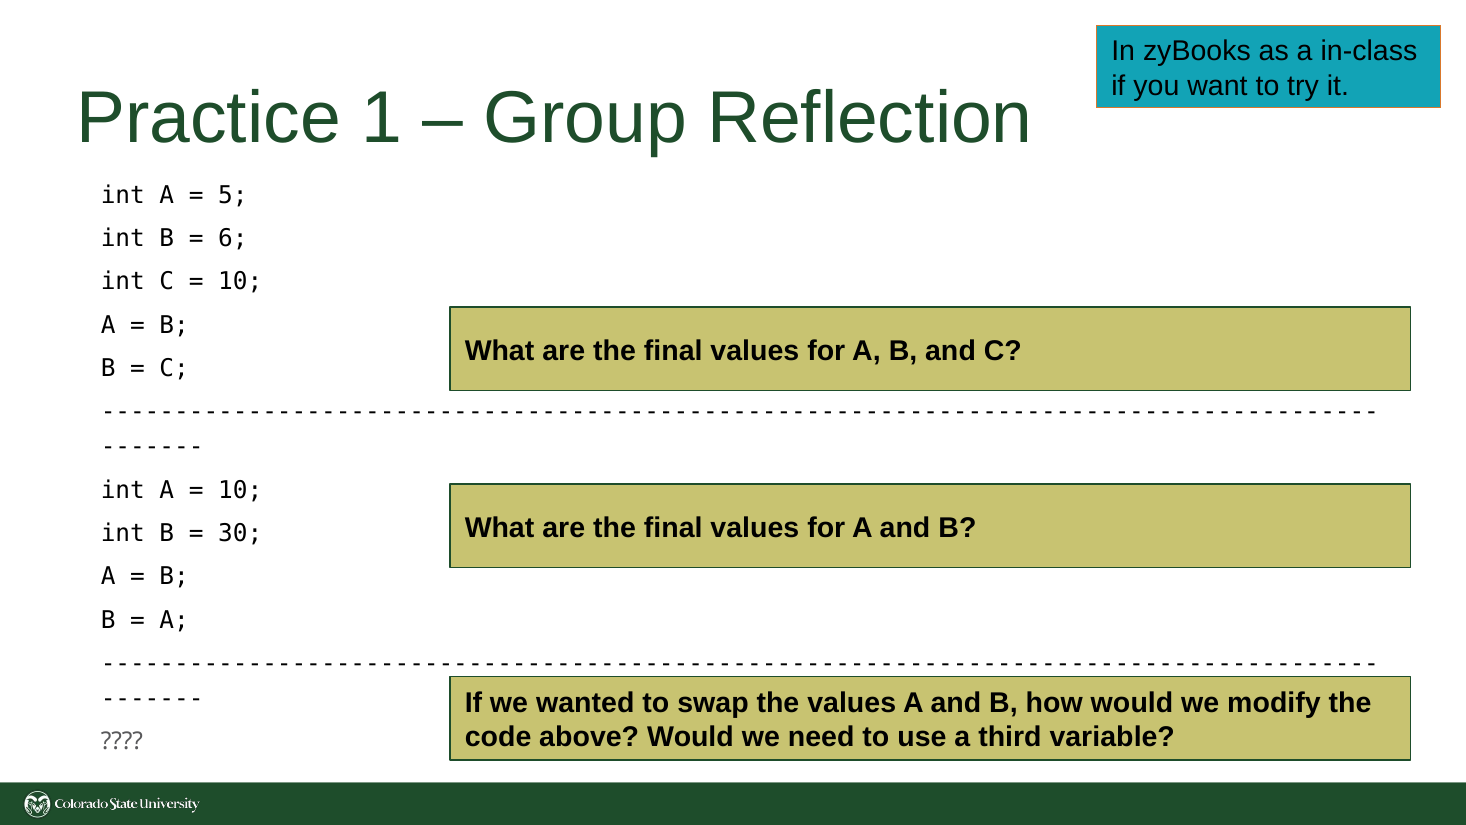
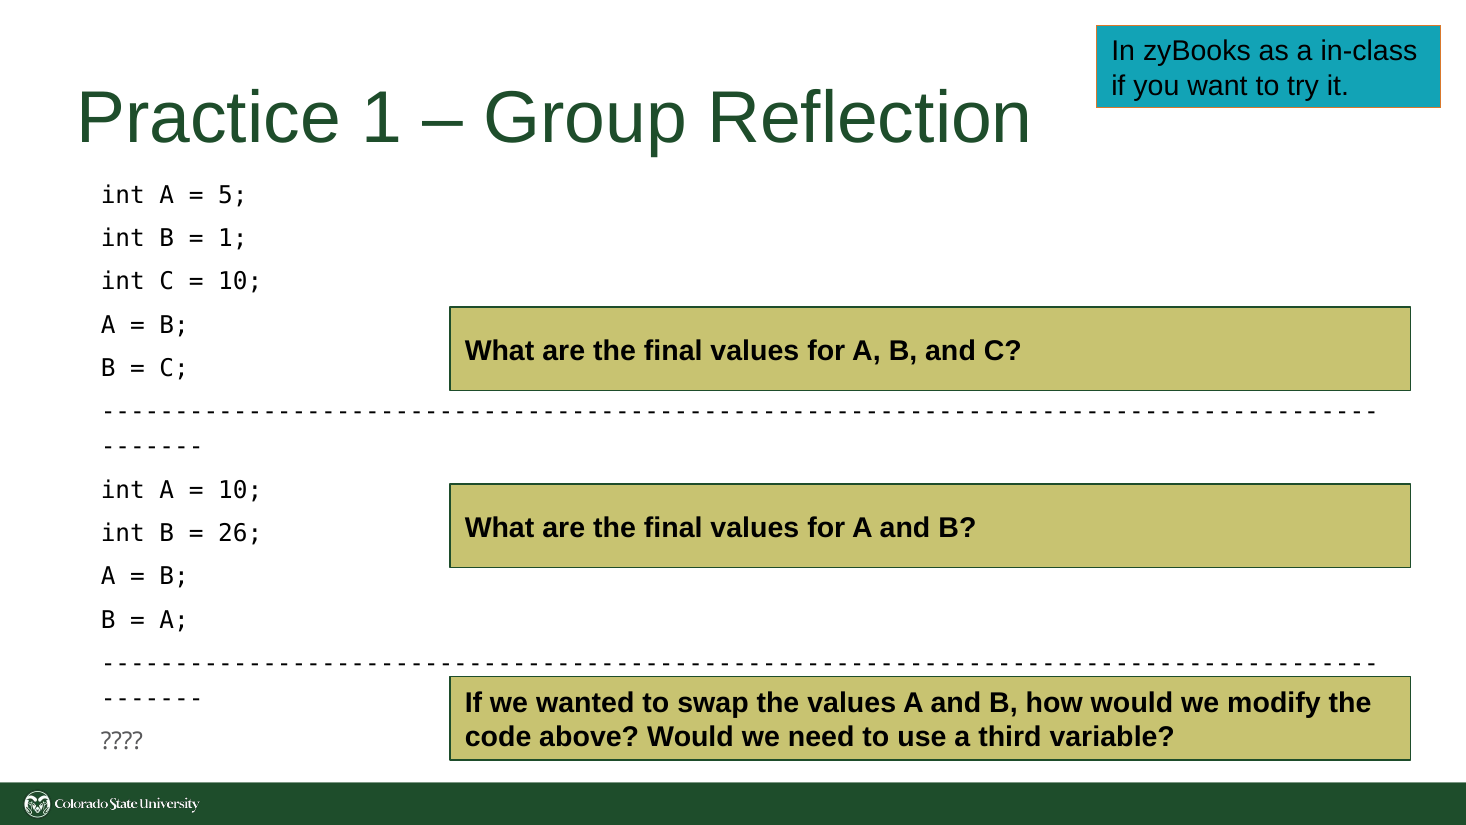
6 at (233, 238): 6 -> 1
30: 30 -> 26
